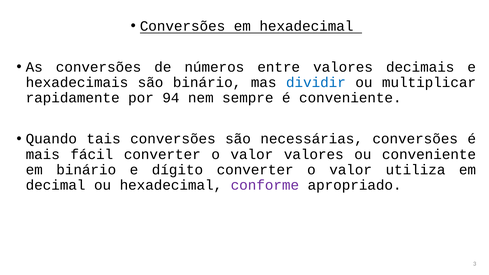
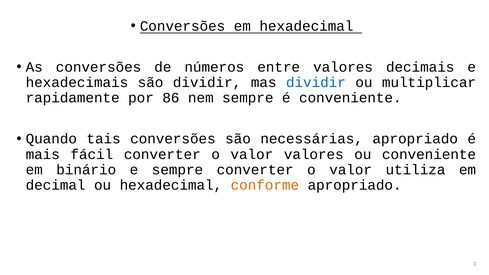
são binário: binário -> dividir
94: 94 -> 86
necessárias conversões: conversões -> apropriado
e dígito: dígito -> sempre
conforme colour: purple -> orange
